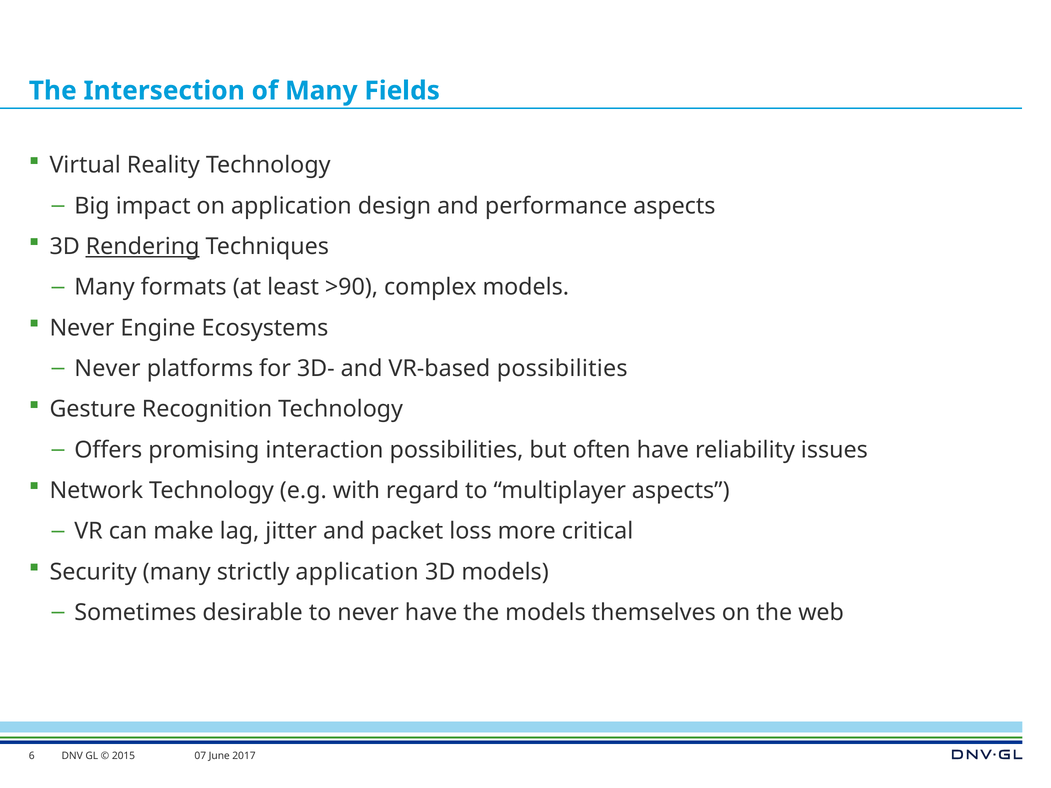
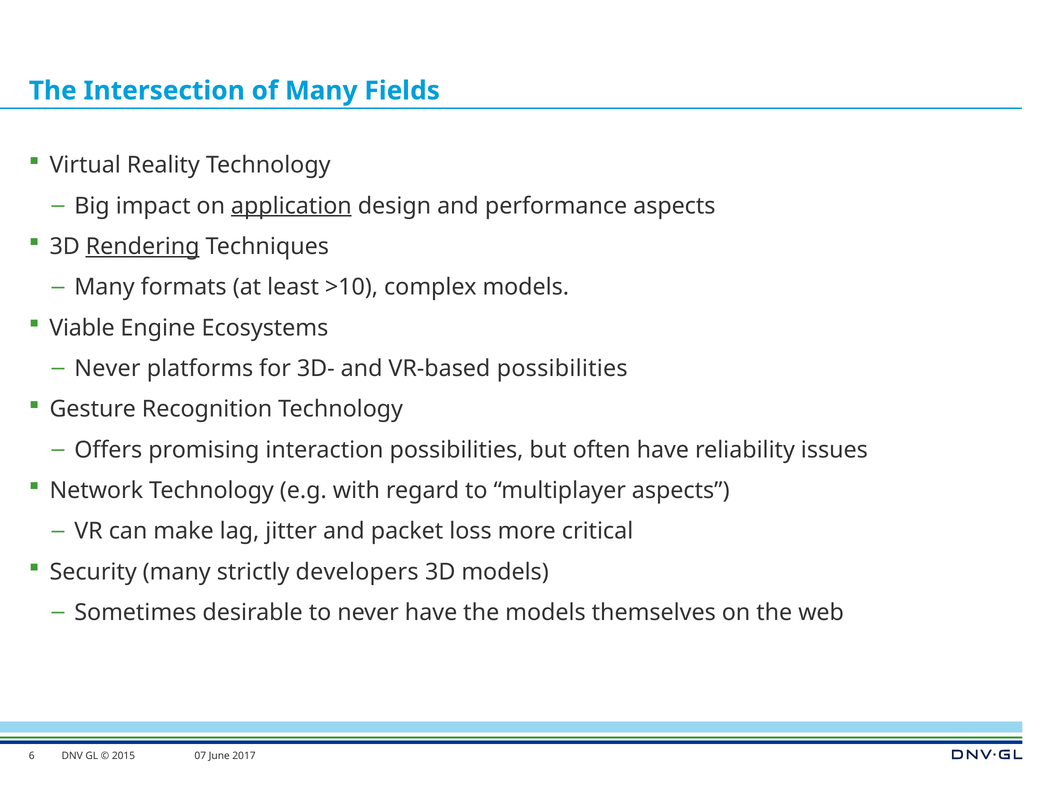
application at (291, 206) underline: none -> present
>90: >90 -> >10
Never at (82, 328): Never -> Viable
strictly application: application -> developers
